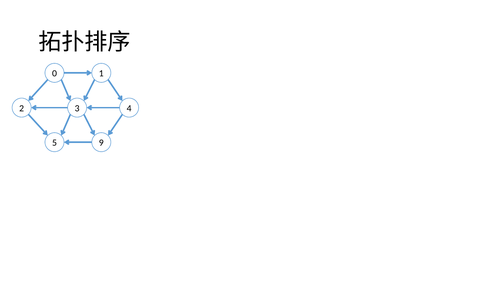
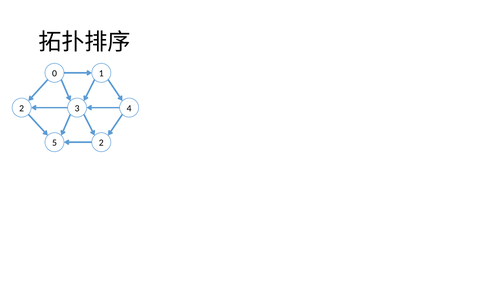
5 9: 9 -> 2
